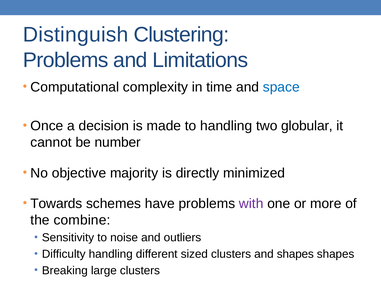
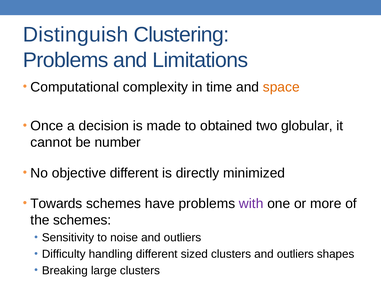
space colour: blue -> orange
to handling: handling -> obtained
objective majority: majority -> different
the combine: combine -> schemes
clusters and shapes: shapes -> outliers
